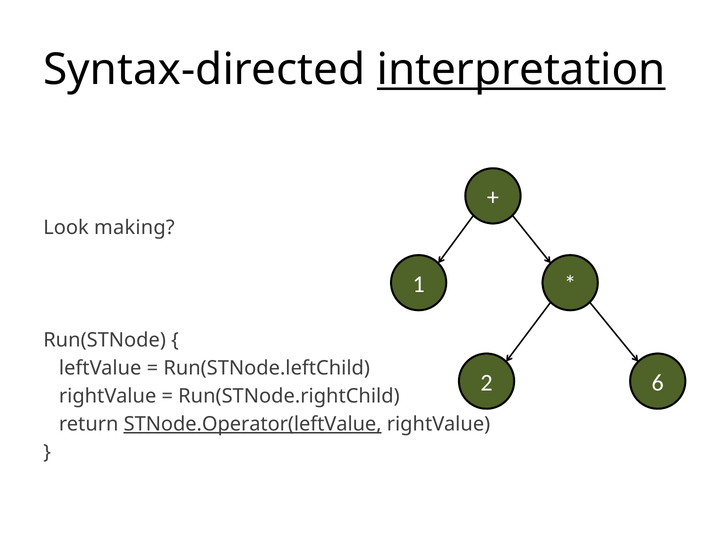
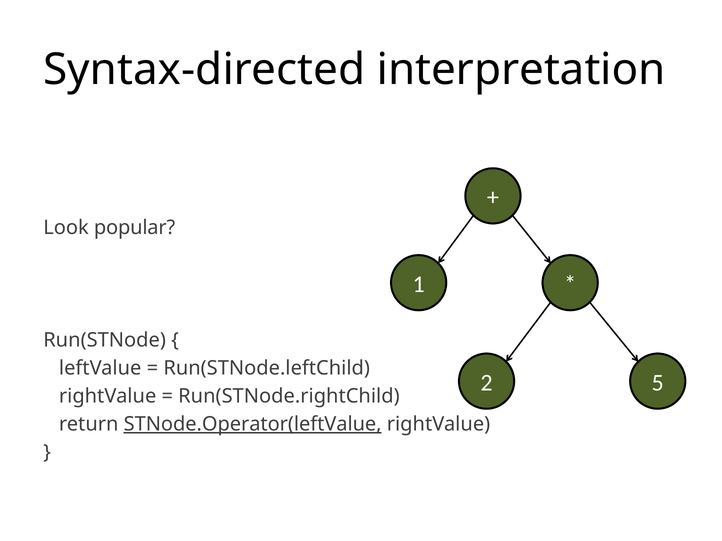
interpretation underline: present -> none
making: making -> popular
6: 6 -> 5
